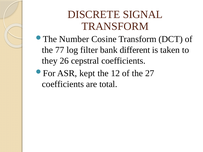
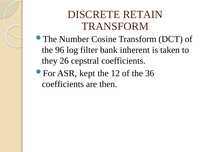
SIGNAL: SIGNAL -> RETAIN
77: 77 -> 96
different: different -> inherent
27: 27 -> 36
total: total -> then
